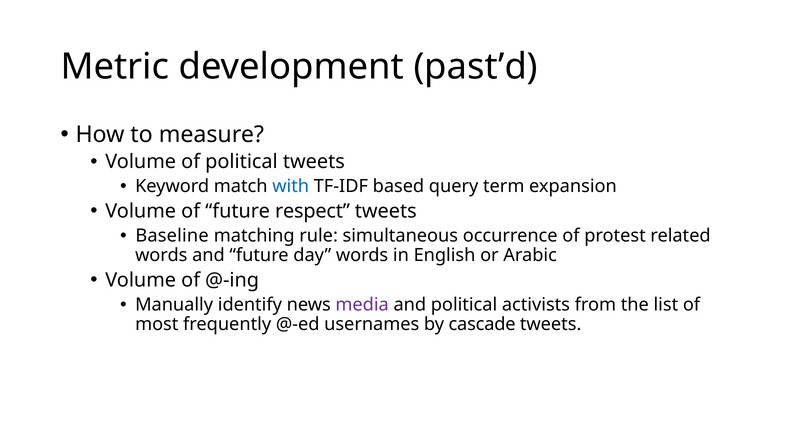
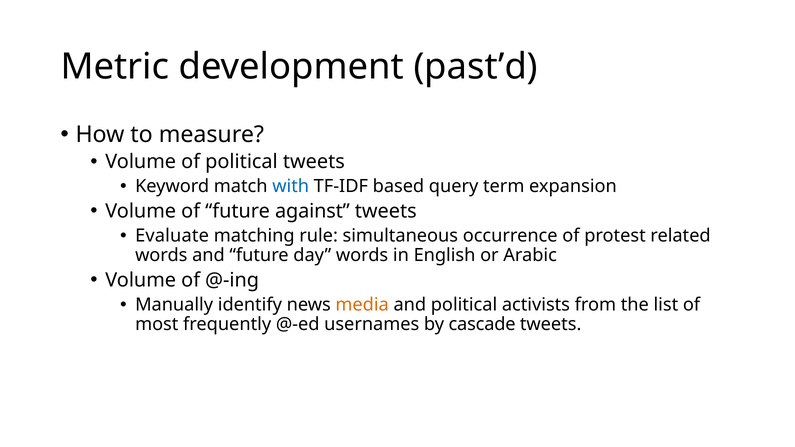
respect: respect -> against
Baseline: Baseline -> Evaluate
media colour: purple -> orange
